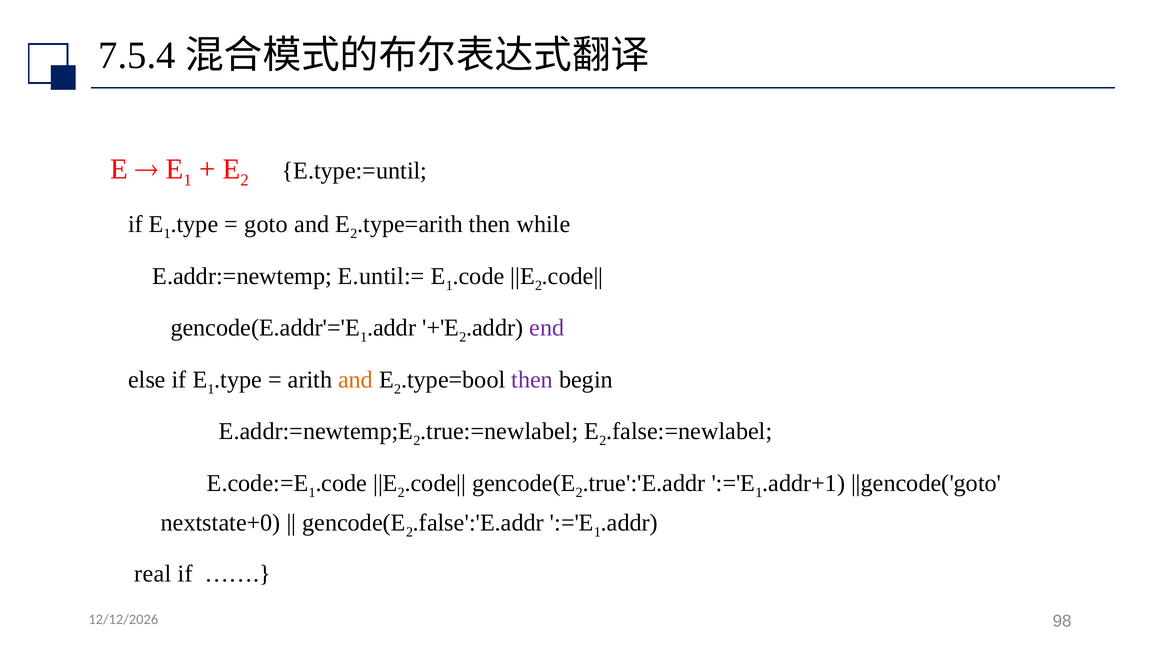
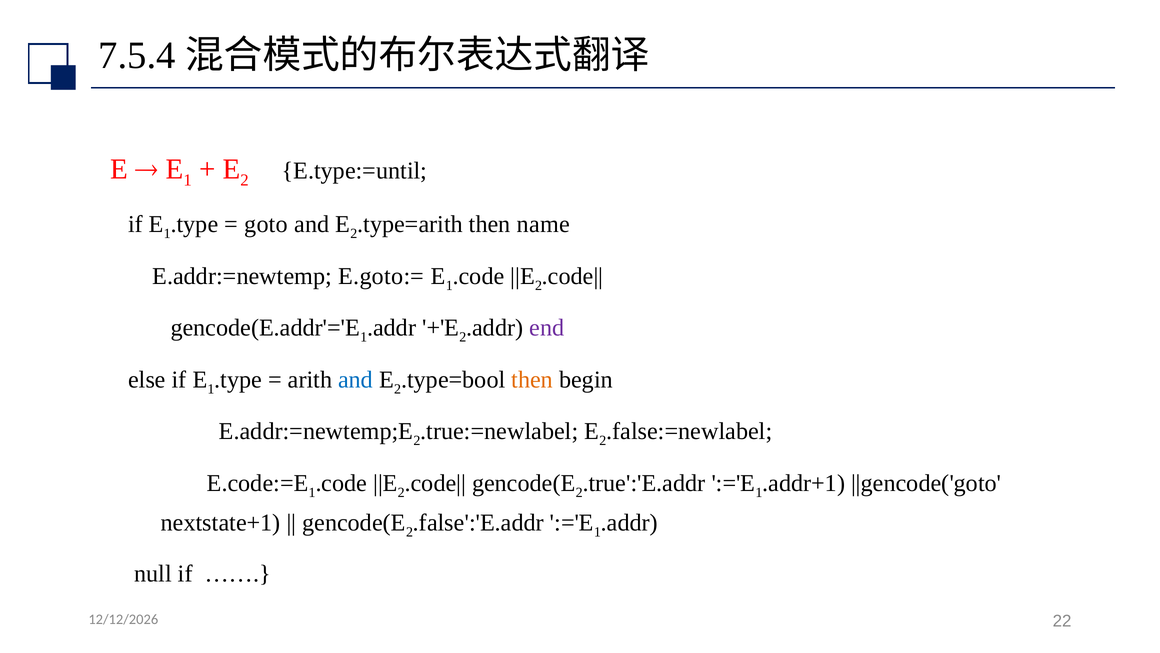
while: while -> name
E.until:=: E.until:= -> E.goto:=
and at (356, 379) colour: orange -> blue
then at (532, 379) colour: purple -> orange
nextstate+0: nextstate+0 -> nextstate+1
real: real -> null
98: 98 -> 22
